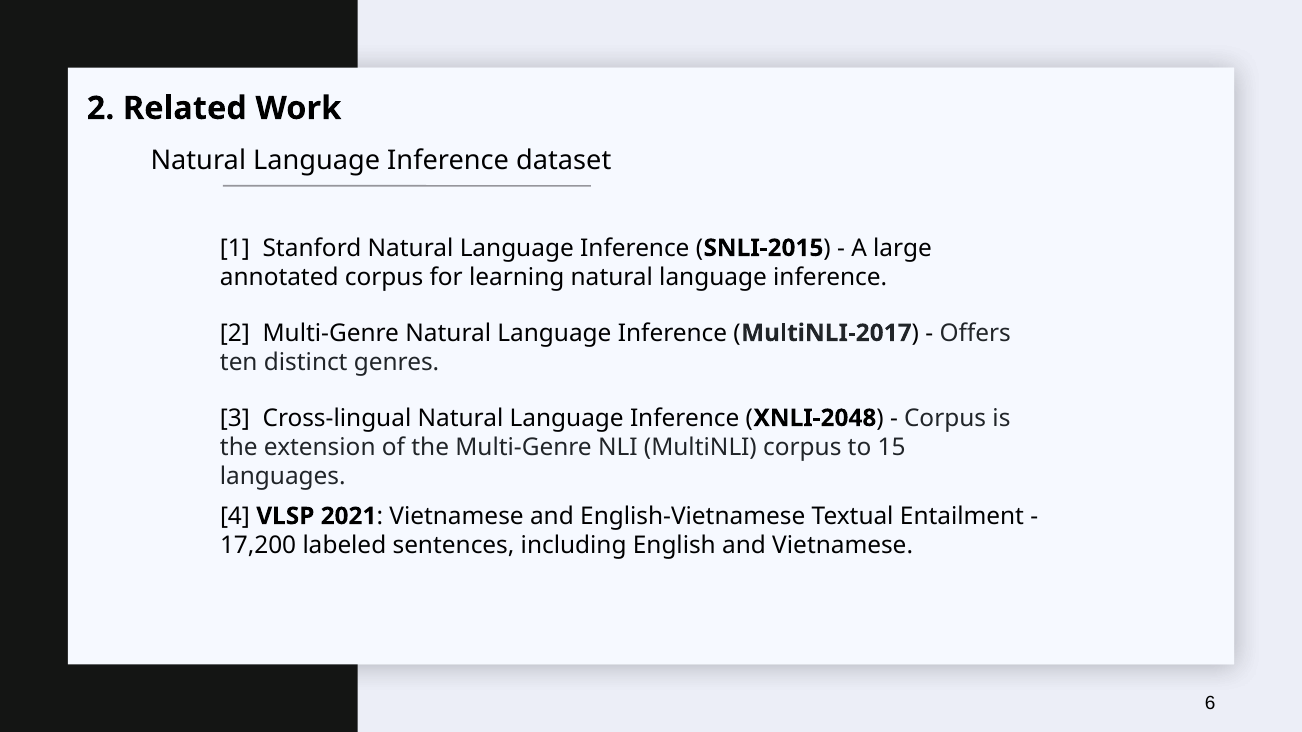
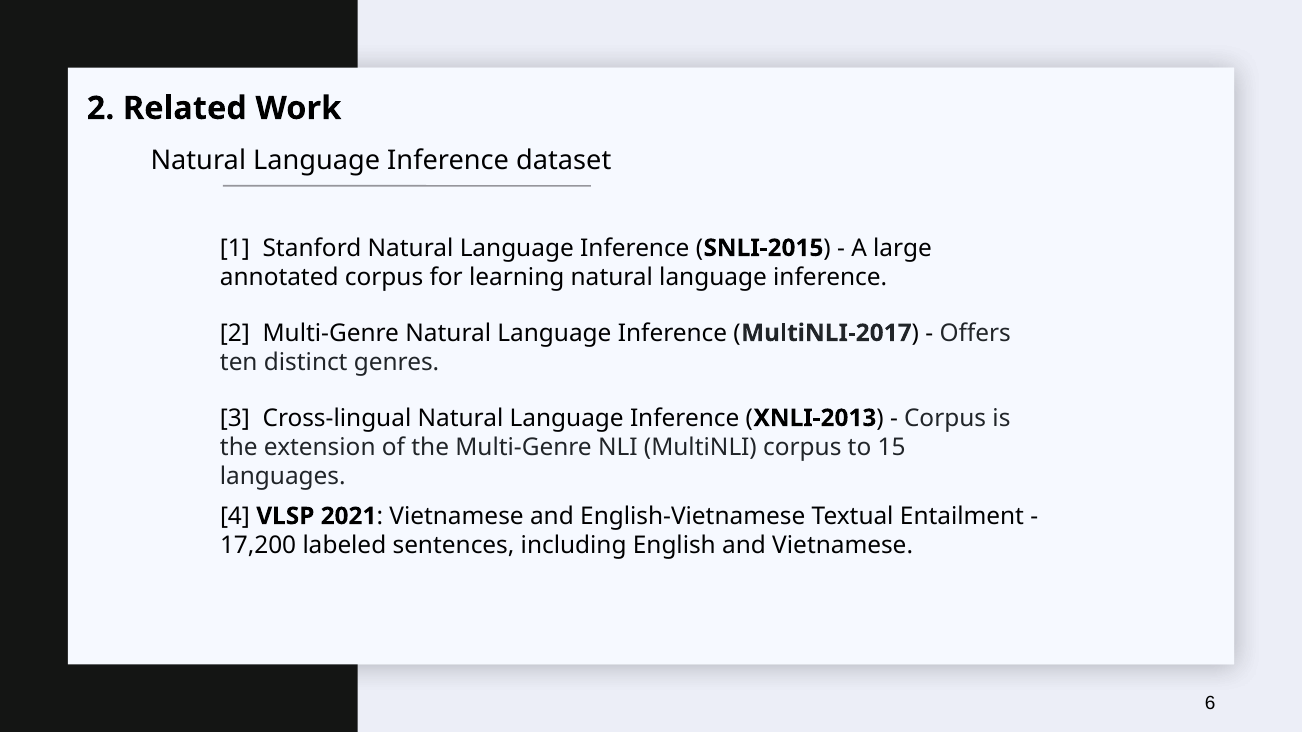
XNLI-2048: XNLI-2048 -> XNLI-2013
